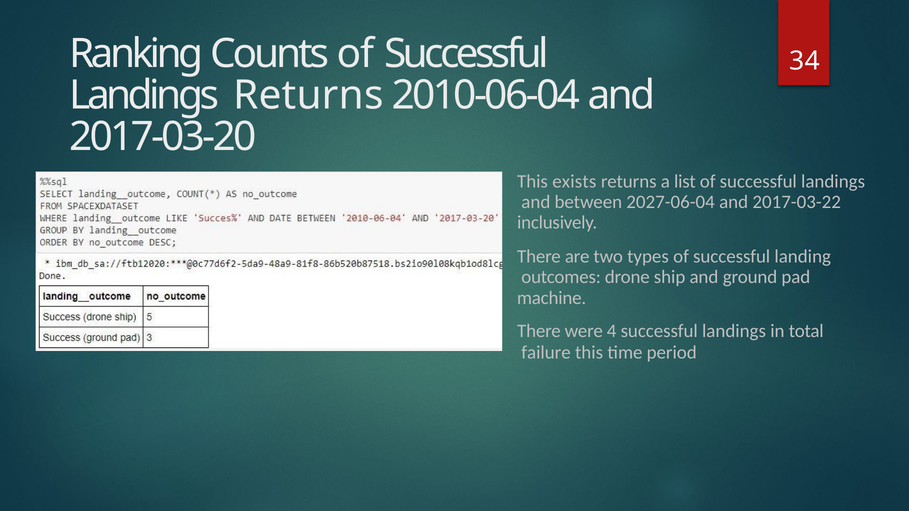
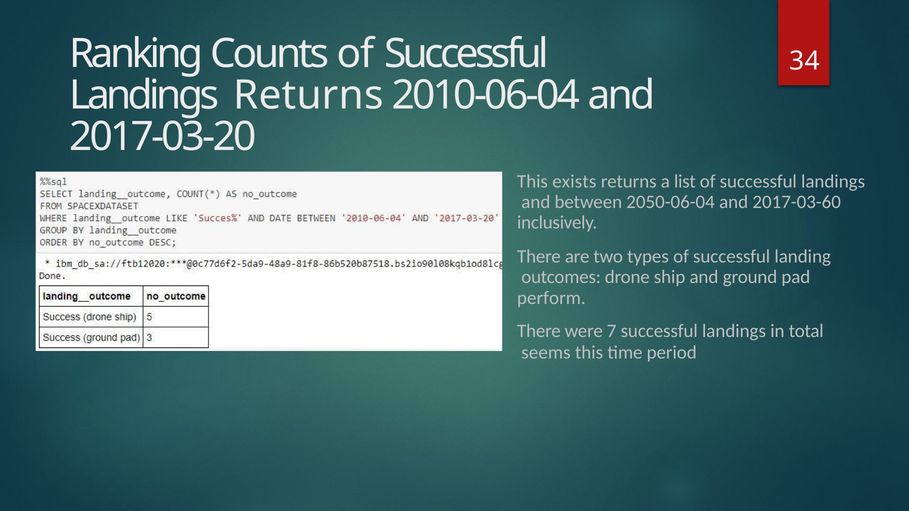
2027-06-04: 2027-06-04 -> 2050-06-04
2017-03-22: 2017-03-22 -> 2017-03-60
machine: machine -> perform
4: 4 -> 7
failure: failure -> seems
